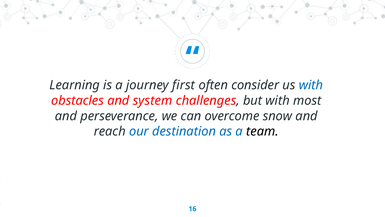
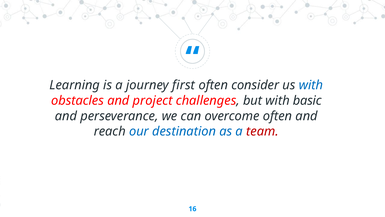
system: system -> project
most: most -> basic
overcome snow: snow -> often
team colour: black -> red
